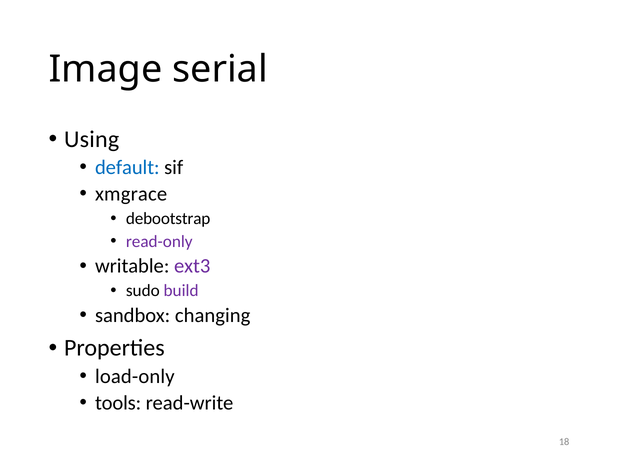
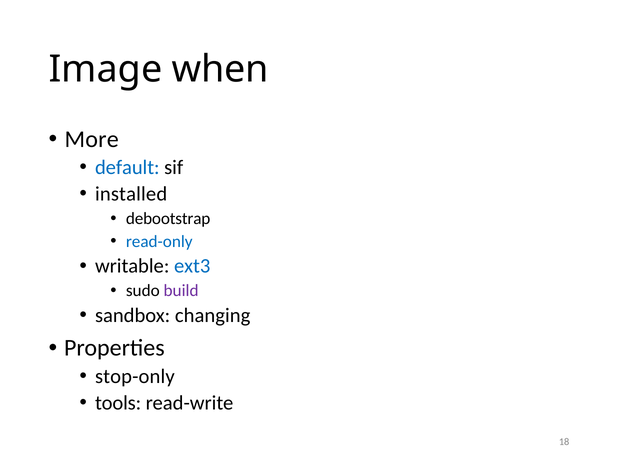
serial: serial -> when
Using: Using -> More
xmgrace: xmgrace -> installed
read-only colour: purple -> blue
ext3 colour: purple -> blue
load-only: load-only -> stop-only
